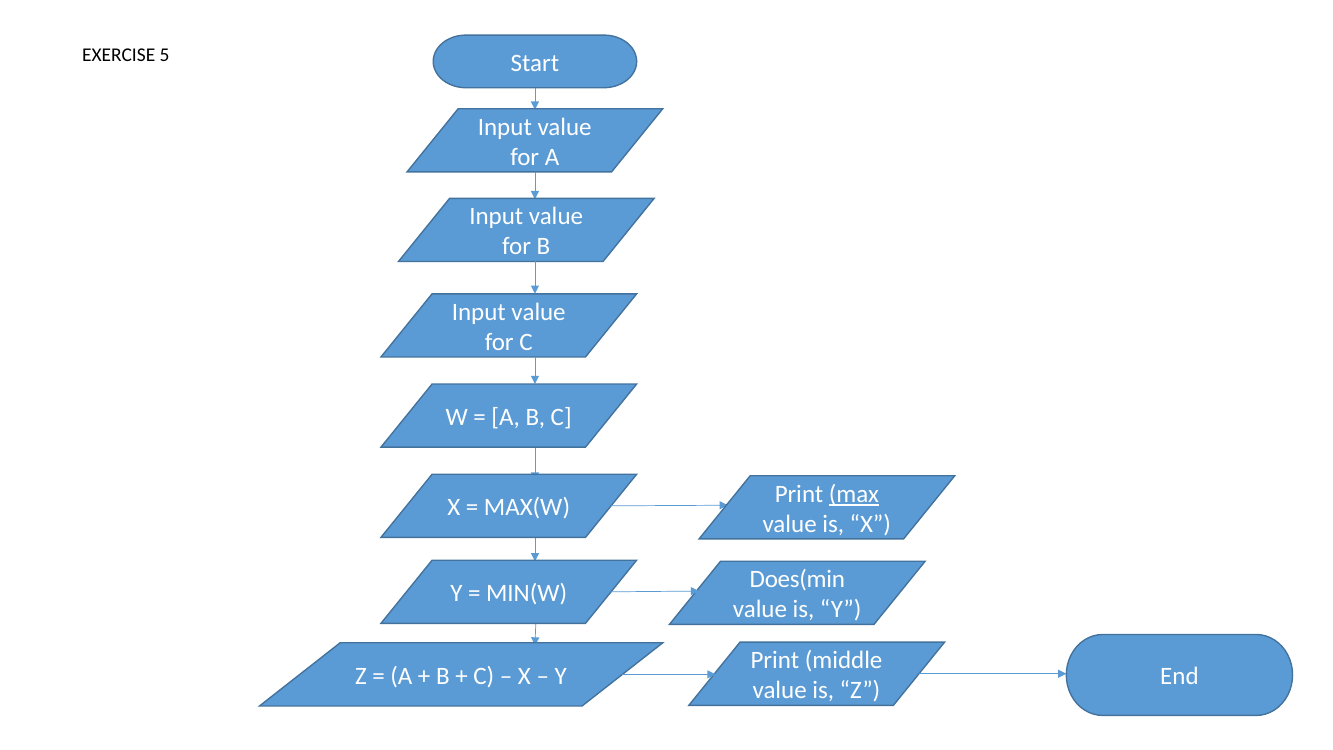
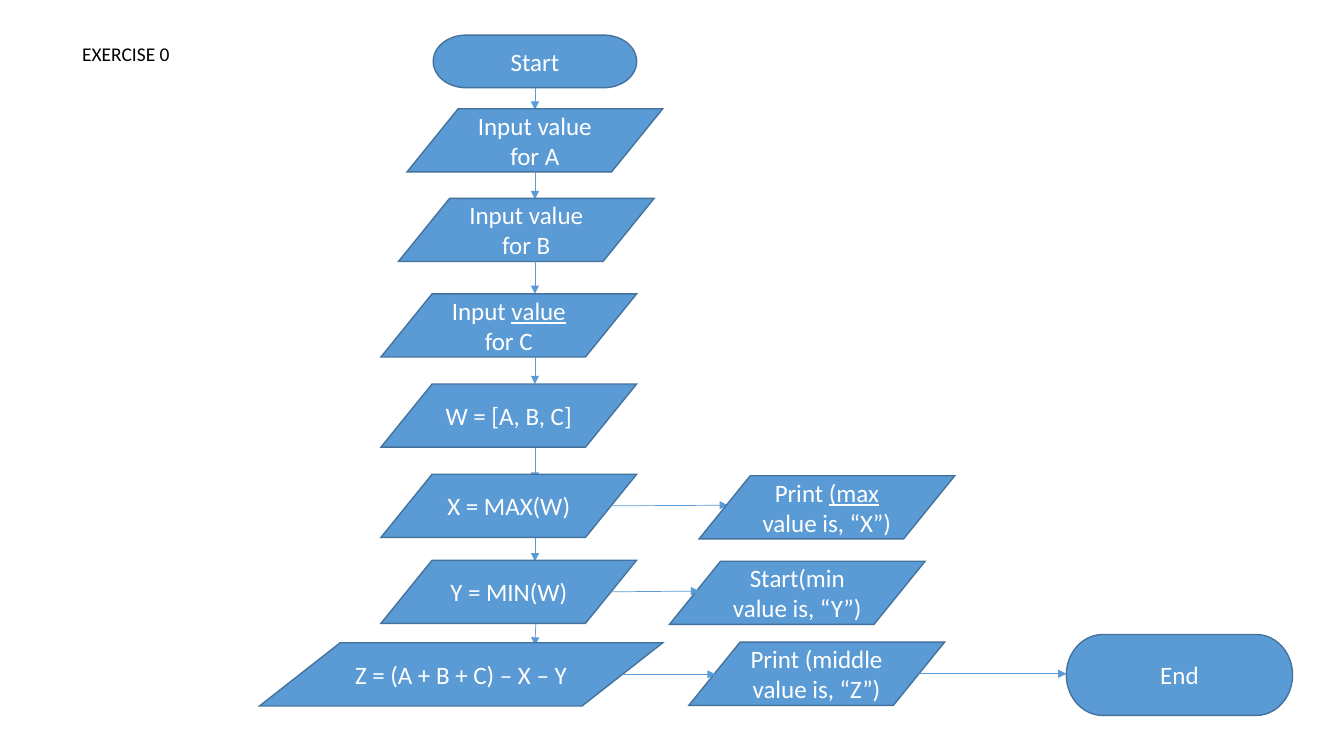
5: 5 -> 0
value at (539, 312) underline: none -> present
Does(min: Does(min -> Start(min
